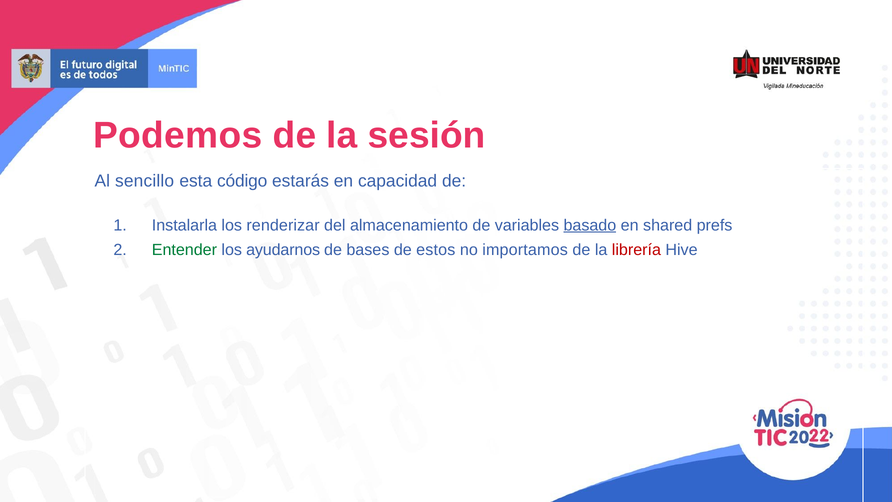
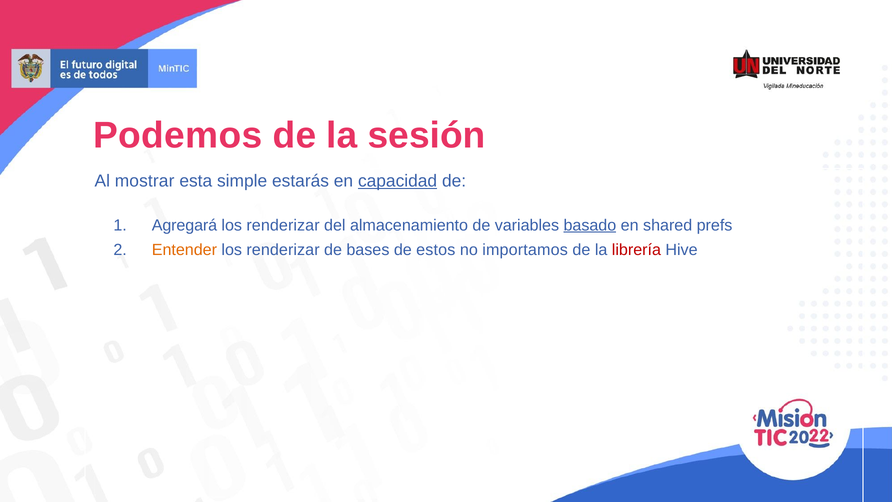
sencillo: sencillo -> mostrar
código: código -> simple
capacidad underline: none -> present
Instalarla: Instalarla -> Agregará
Entender colour: green -> orange
ayudarnos at (283, 250): ayudarnos -> renderizar
